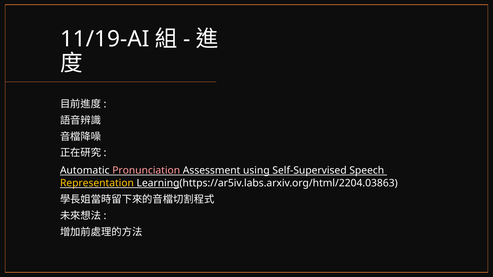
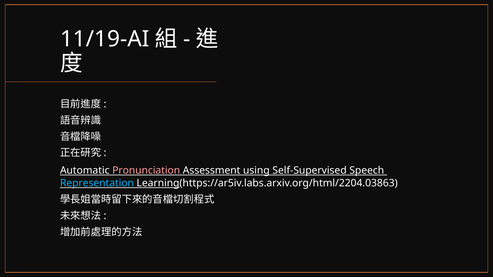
Representation colour: yellow -> light blue
